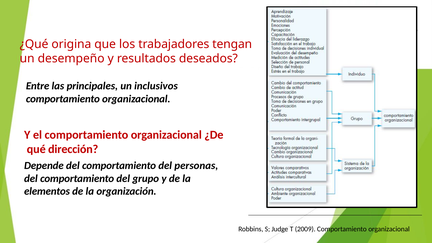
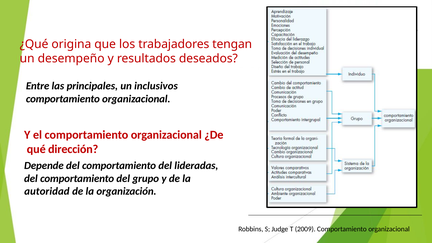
personas: personas -> lideradas
elementos: elementos -> autoridad
